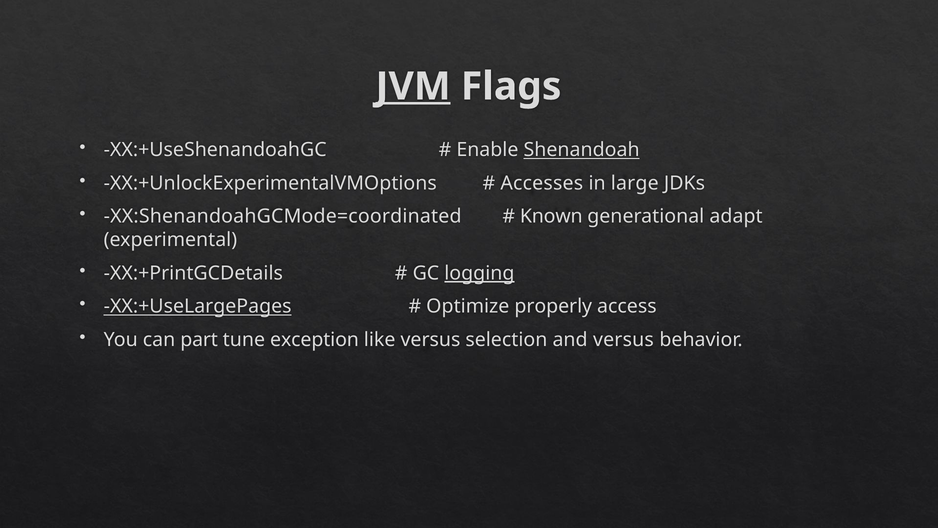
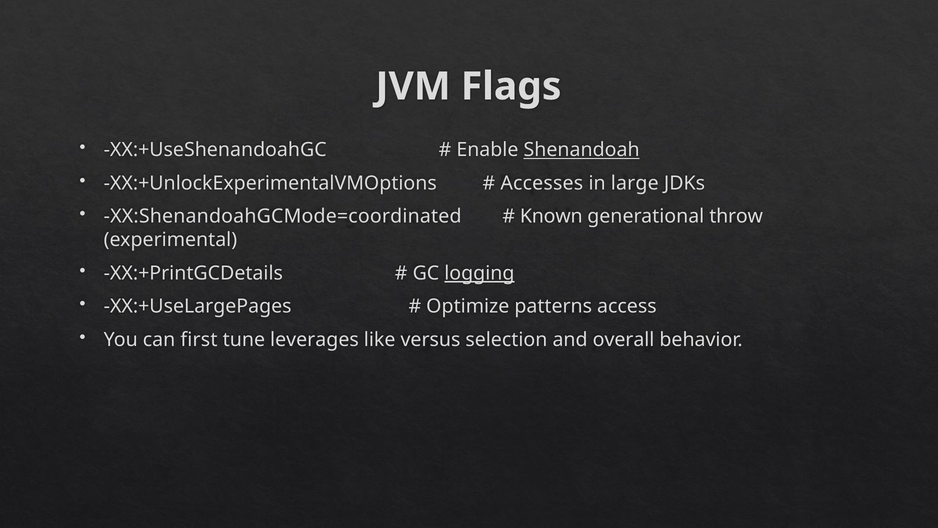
JVM underline: present -> none
adapt: adapt -> throw
XX:+UseLargePages underline: present -> none
properly: properly -> patterns
part: part -> first
exception: exception -> leverages
and versus: versus -> overall
